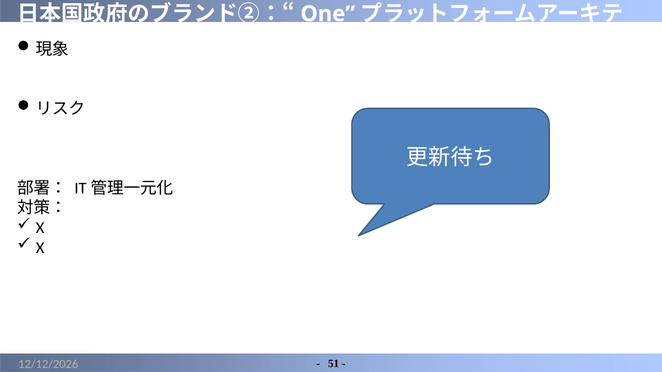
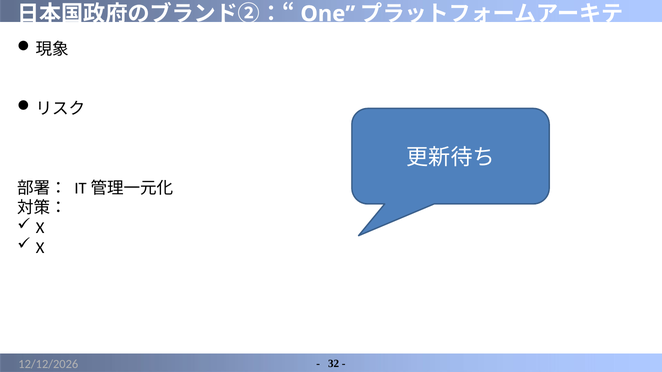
51: 51 -> 32
